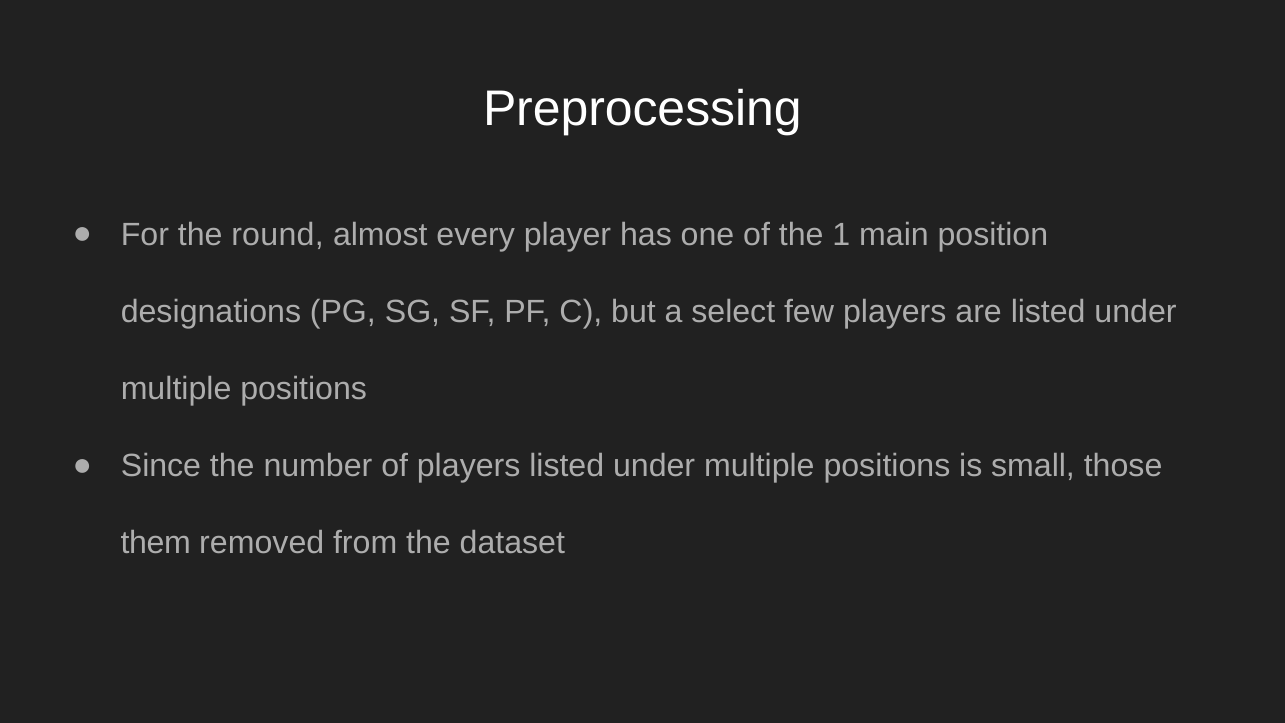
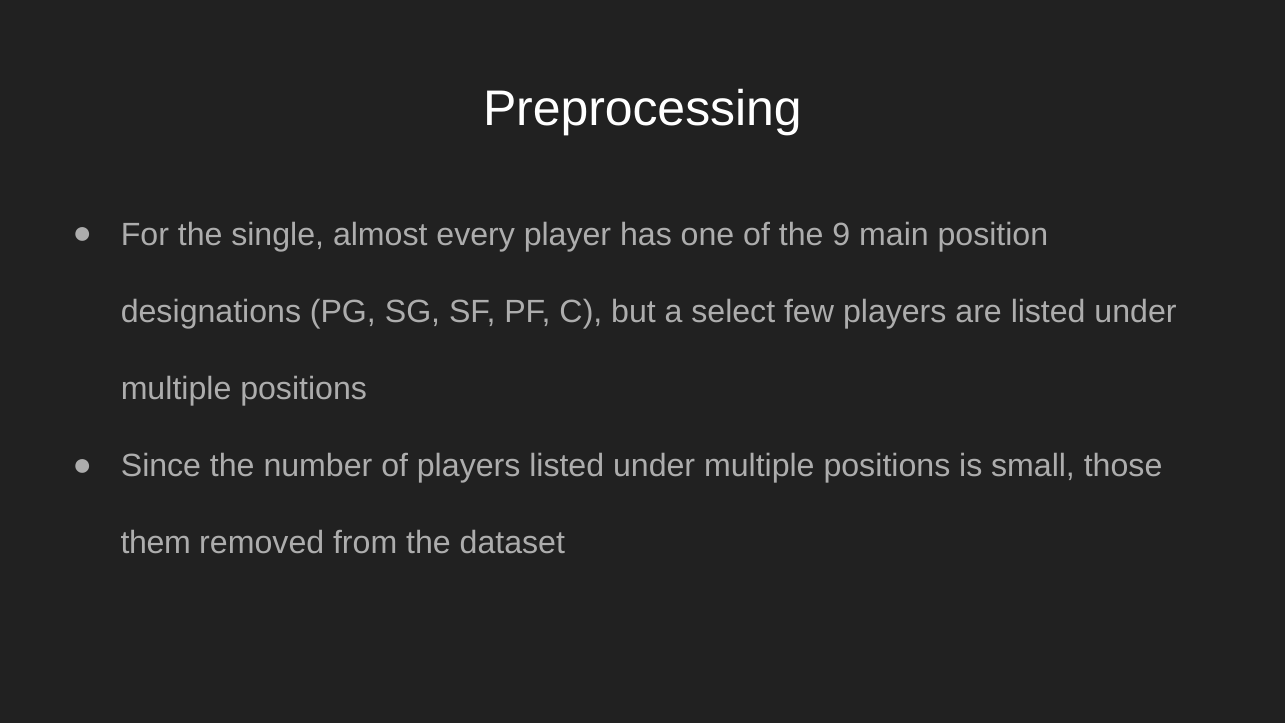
round: round -> single
1: 1 -> 9
